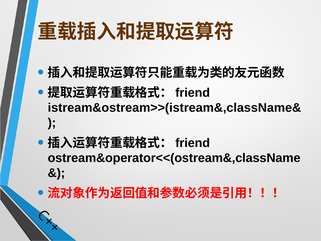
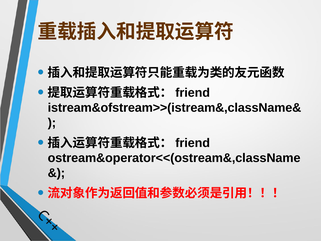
istream&ostream>>(istream&,className&: istream&ostream>>(istream&,className& -> istream&ofstream>>(istream&,className&
